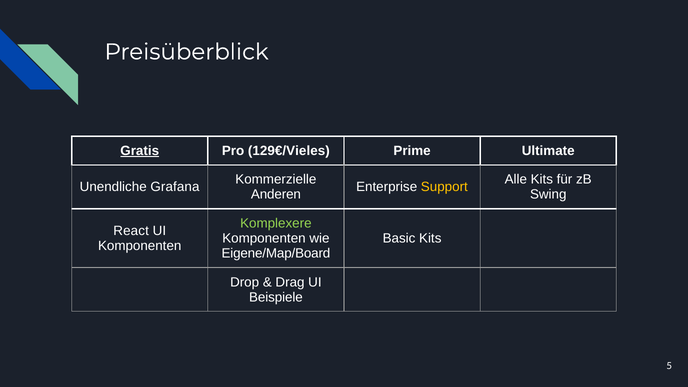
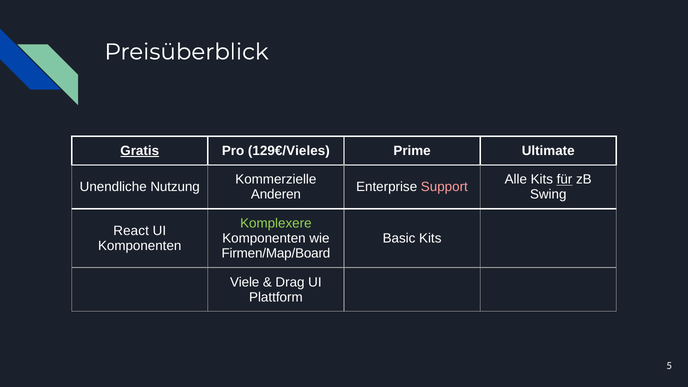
für underline: none -> present
Grafana: Grafana -> Nutzung
Support colour: yellow -> pink
Eigene/Map/Board: Eigene/Map/Board -> Firmen/Map/Board
Drop: Drop -> Viele
Beispiele: Beispiele -> Plattform
